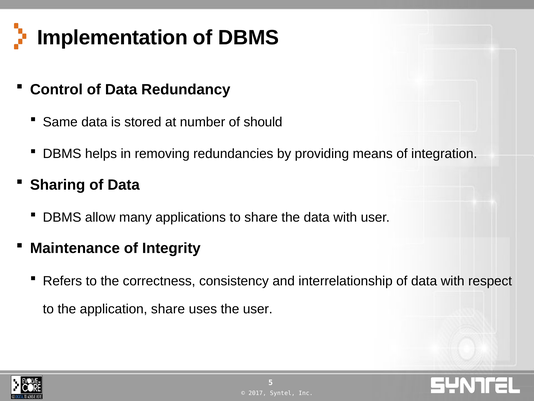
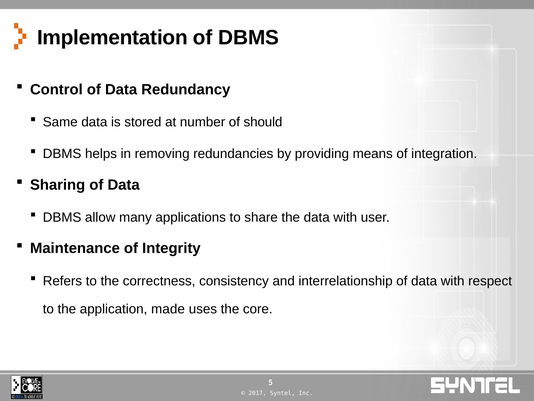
application share: share -> made
the user: user -> core
